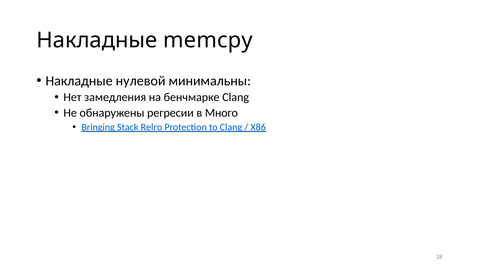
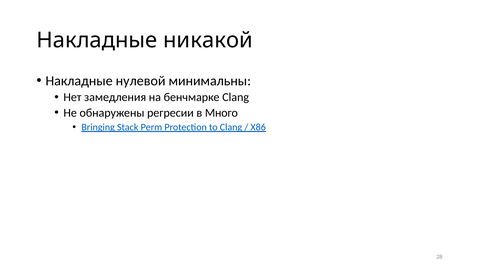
memcpy: memcpy -> никакой
Relro: Relro -> Perm
